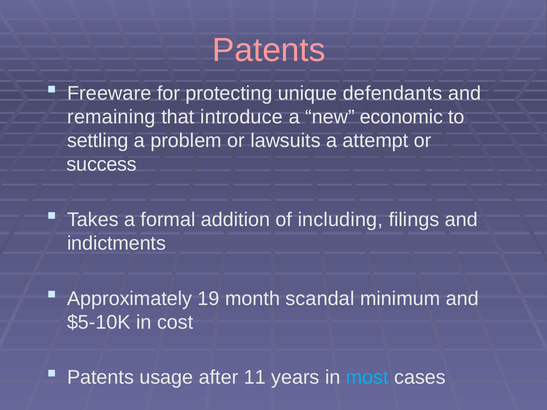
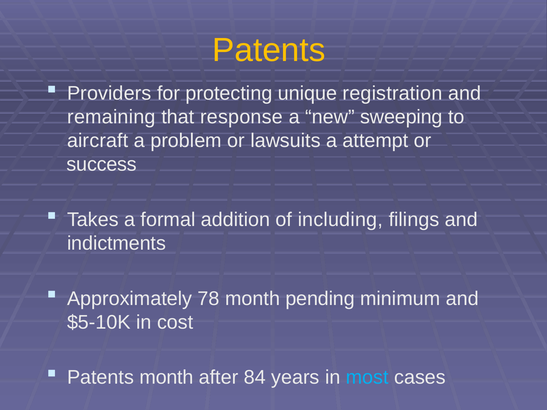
Patents at (269, 50) colour: pink -> yellow
Freeware: Freeware -> Providers
defendants: defendants -> registration
introduce: introduce -> response
economic: economic -> sweeping
settling: settling -> aircraft
19: 19 -> 78
scandal: scandal -> pending
Patents usage: usage -> month
11: 11 -> 84
